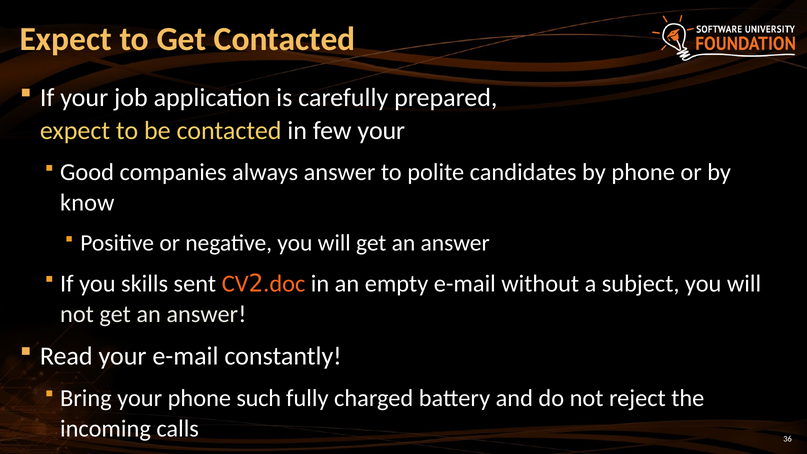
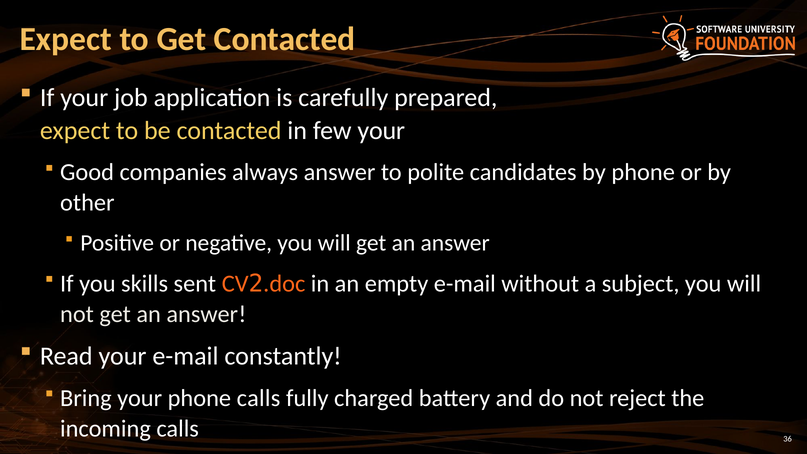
know: know -> other
phone such: such -> calls
